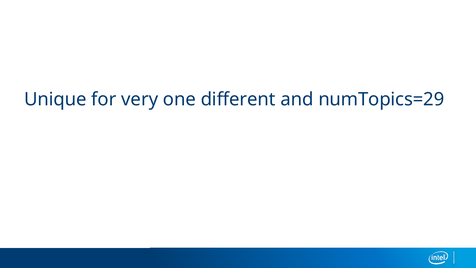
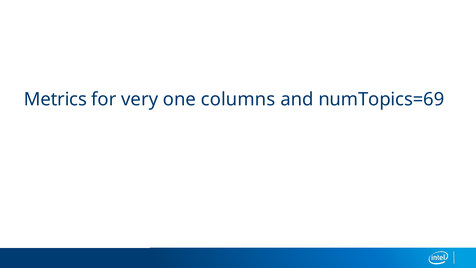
Unique: Unique -> Metrics
different: different -> columns
numTopics=29: numTopics=29 -> numTopics=69
